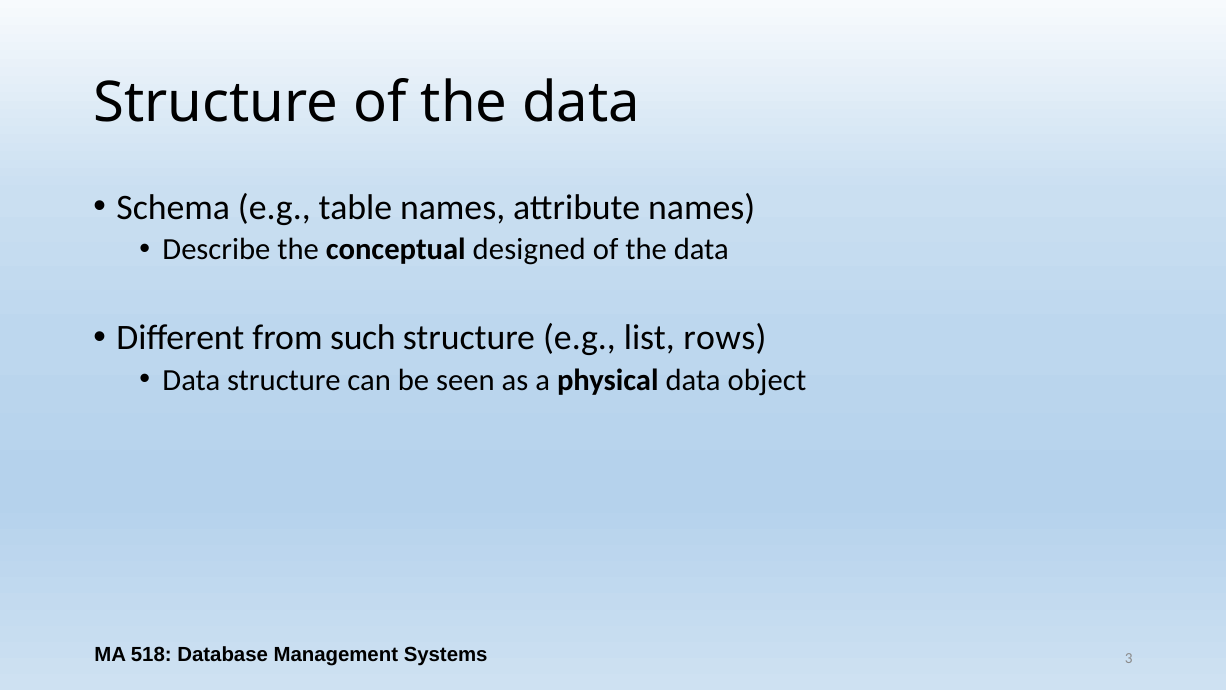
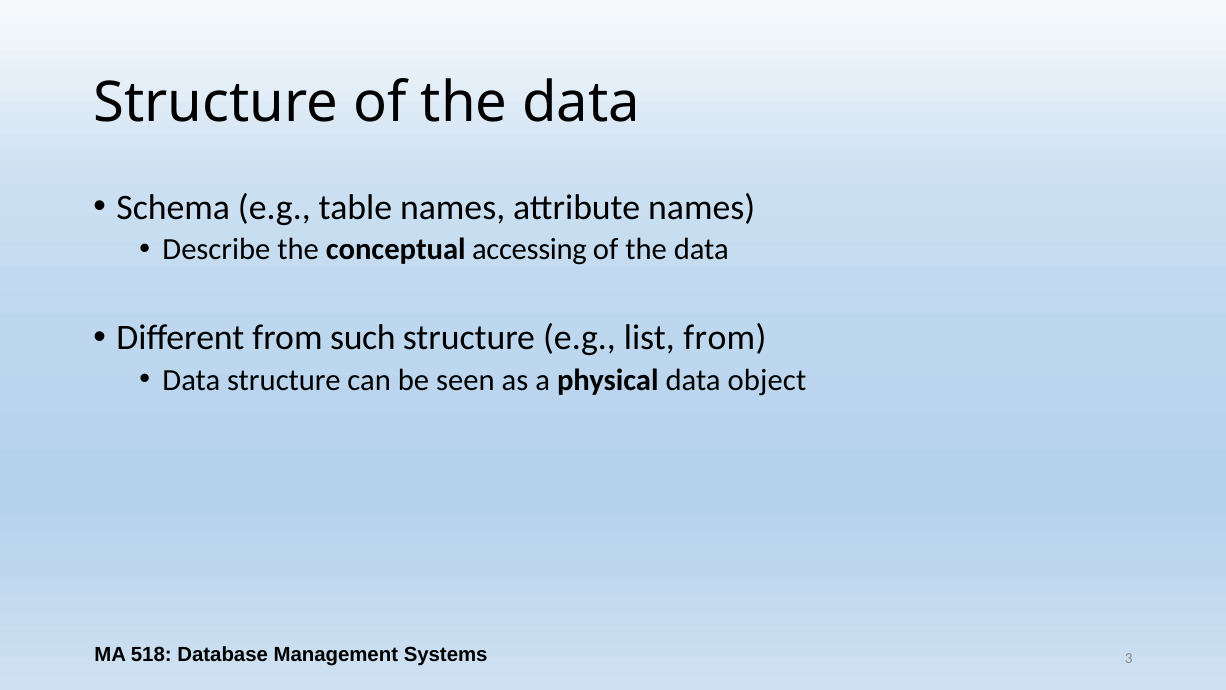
designed: designed -> accessing
list rows: rows -> from
